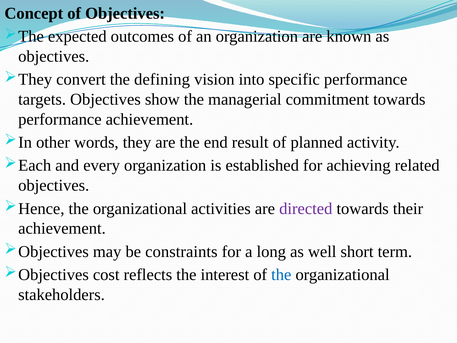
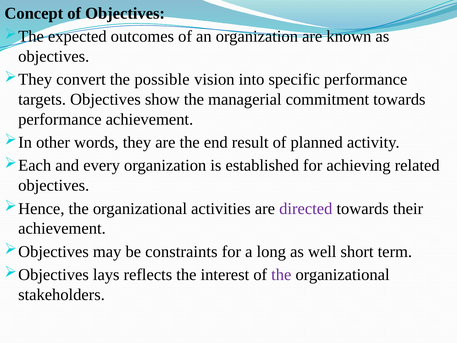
defining: defining -> possible
cost: cost -> lays
the at (281, 275) colour: blue -> purple
